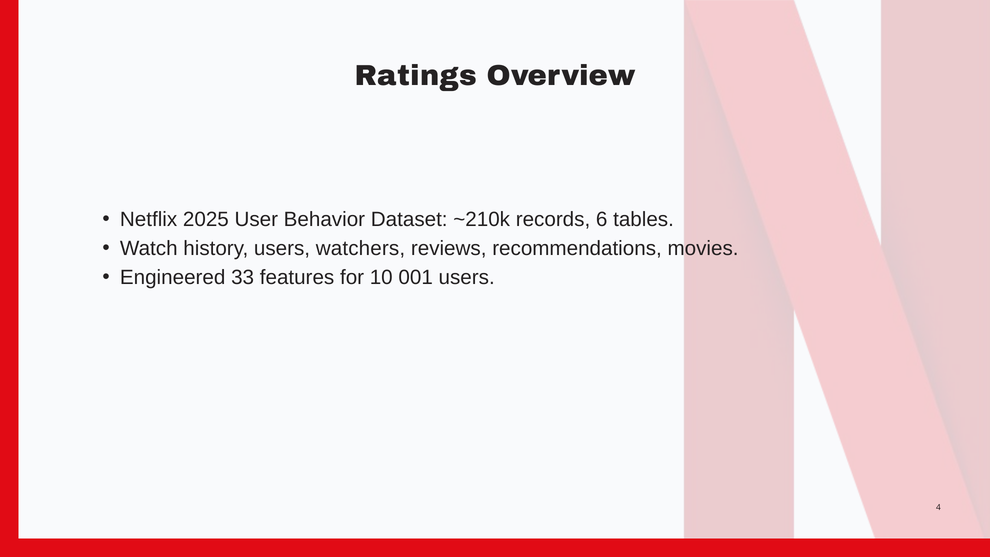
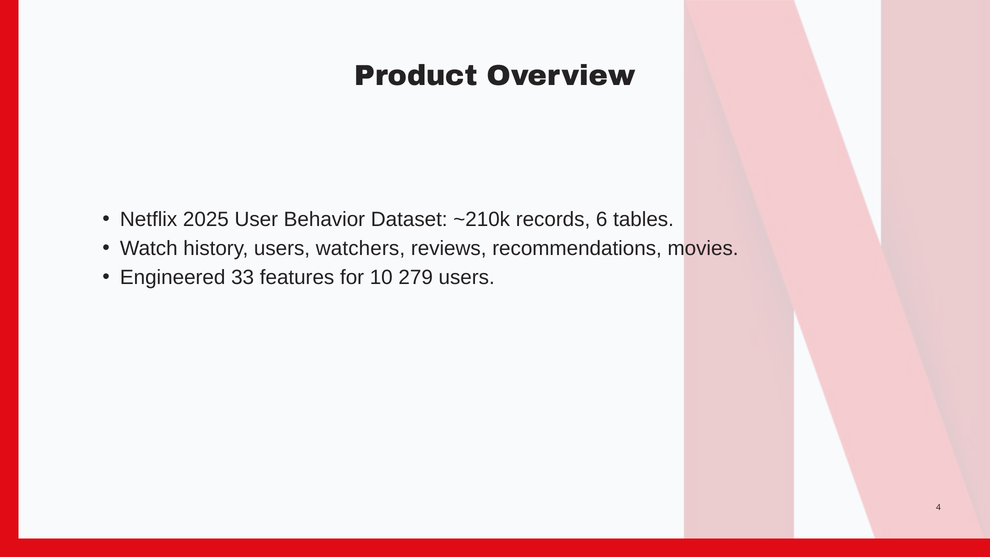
Ratings: Ratings -> Product
001: 001 -> 279
